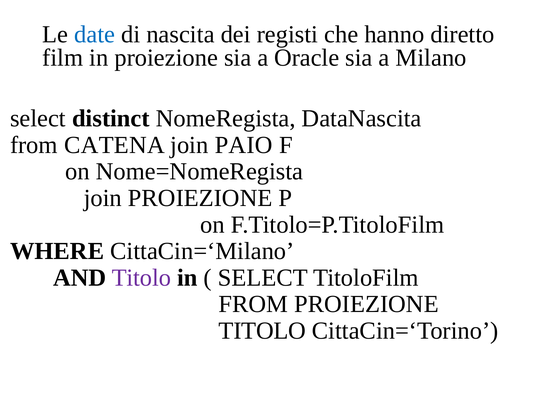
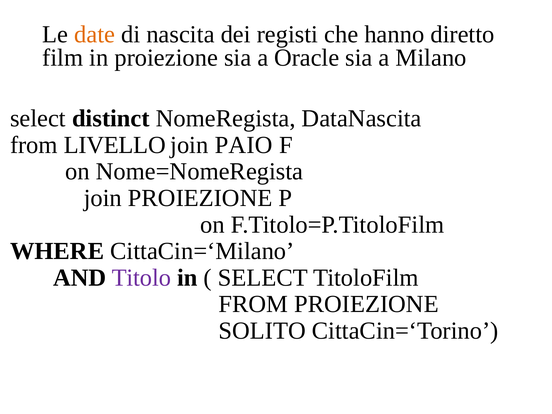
date colour: blue -> orange
CATENA: CATENA -> LIVELLO
TITOLO at (262, 331): TITOLO -> SOLITO
